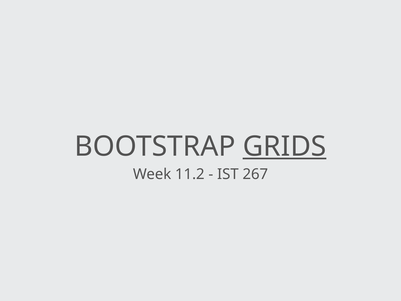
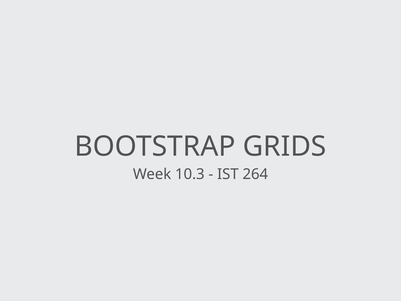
GRIDS underline: present -> none
11.2: 11.2 -> 10.3
267: 267 -> 264
